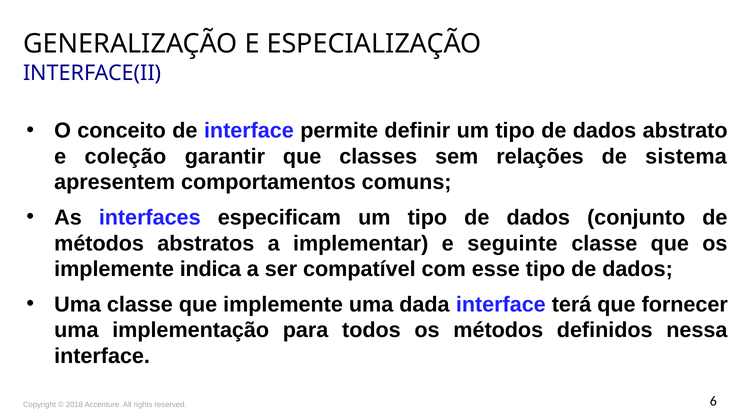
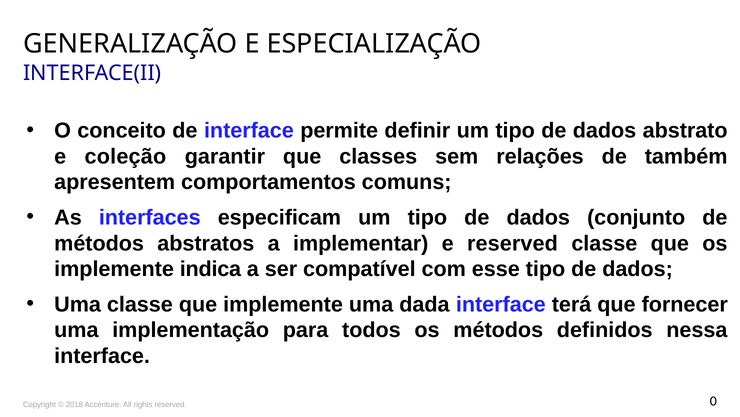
sistema: sistema -> também
e seguinte: seguinte -> reserved
6: 6 -> 0
